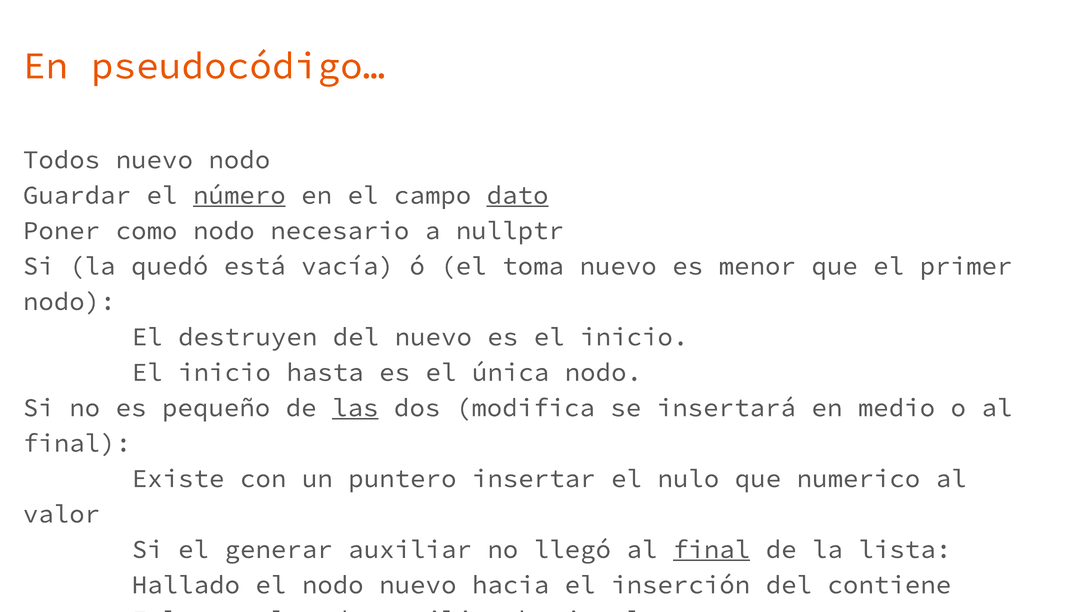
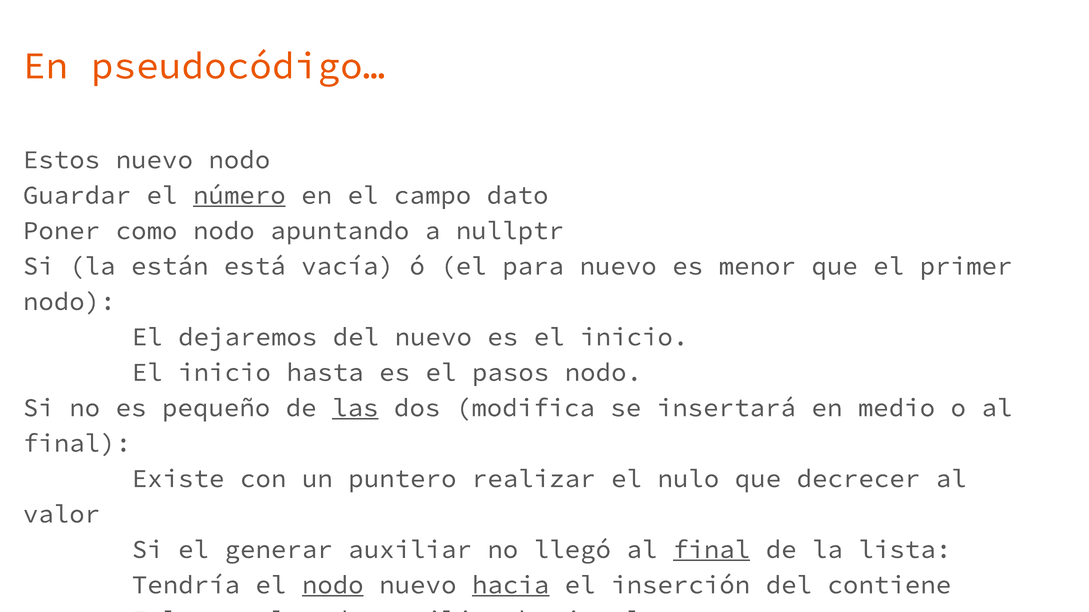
Todos: Todos -> Estos
dato underline: present -> none
necesario: necesario -> apuntando
quedó: quedó -> están
toma: toma -> para
destruyen: destruyen -> dejaremos
única: única -> pasos
insertar: insertar -> realizar
numerico: numerico -> decrecer
Hallado: Hallado -> Tendría
nodo at (333, 585) underline: none -> present
hacia at (511, 585) underline: none -> present
